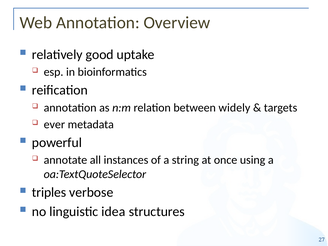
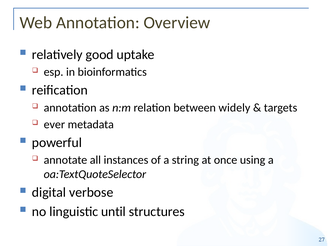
triples: triples -> digital
idea: idea -> until
